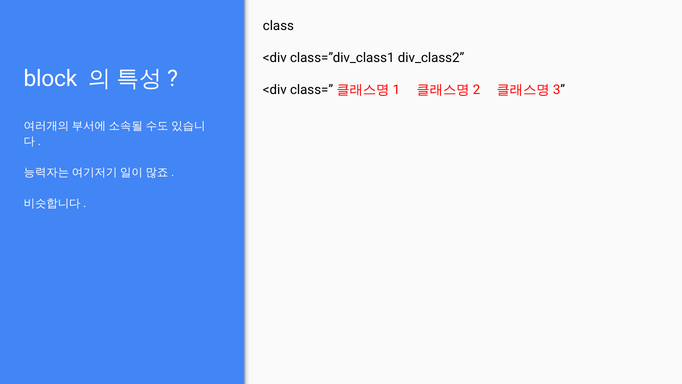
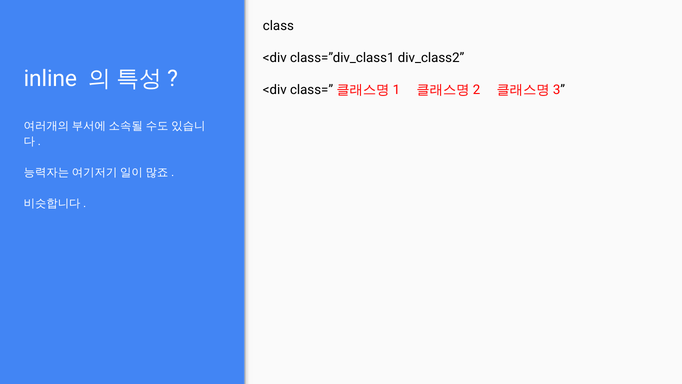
block: block -> inline
